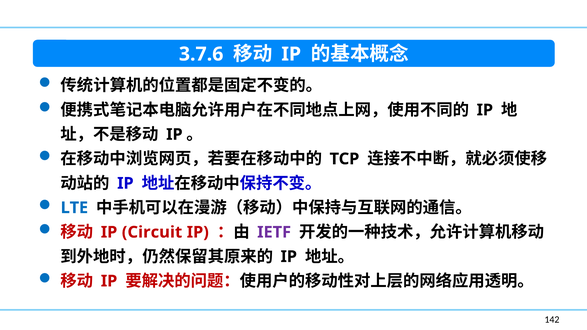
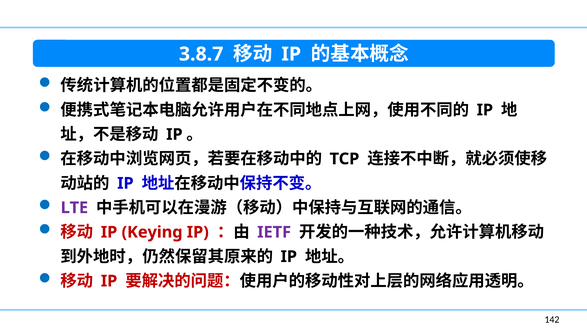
3.7.6: 3.7.6 -> 3.8.7
LTE colour: blue -> purple
Circuit: Circuit -> Keying
